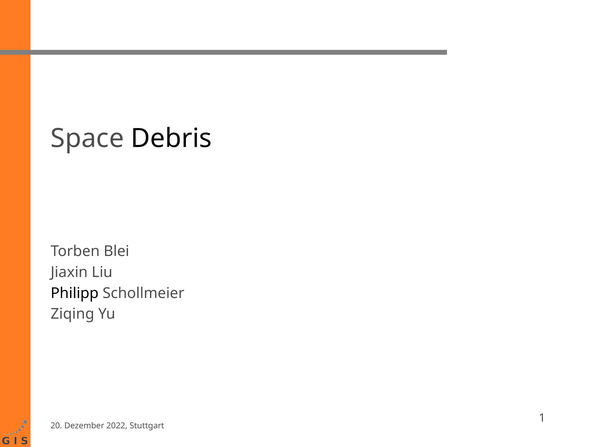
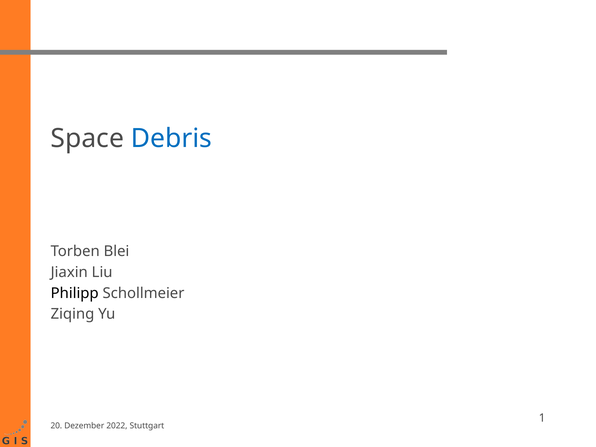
Debris colour: black -> blue
